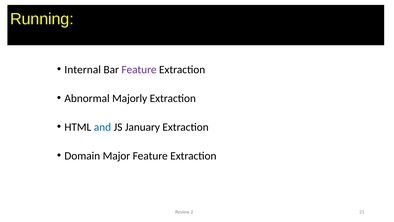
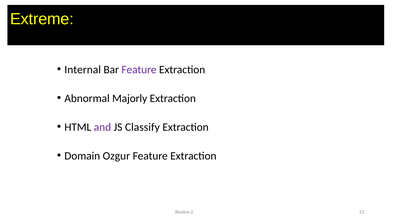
Running: Running -> Extreme
and colour: blue -> purple
January: January -> Classify
Major: Major -> Ozgur
